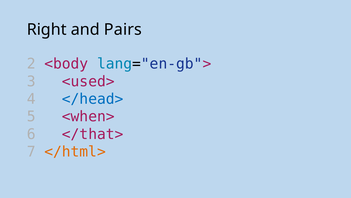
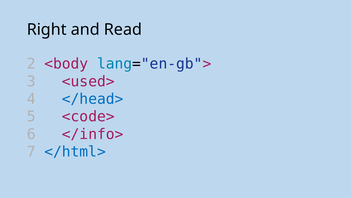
Pairs: Pairs -> Read
<when>: <when> -> <code>
</that>: </that> -> </info>
</html> colour: orange -> blue
